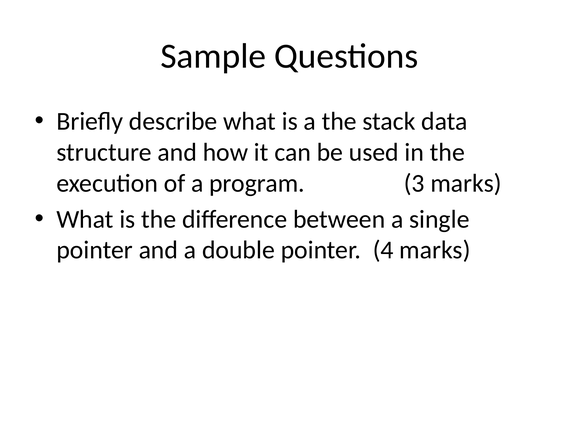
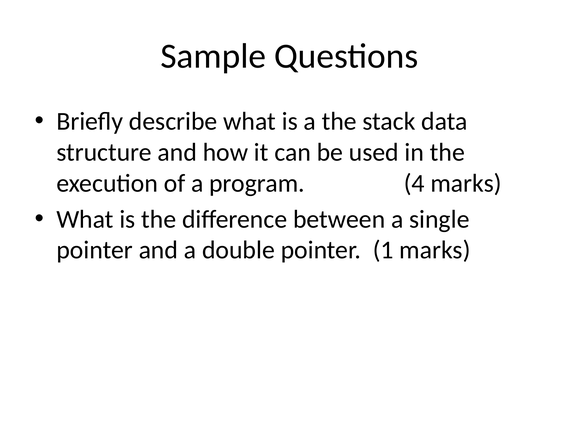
3: 3 -> 4
4: 4 -> 1
